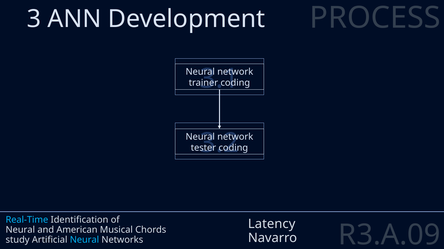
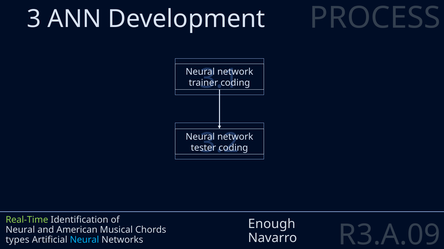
Real-Time colour: light blue -> light green
Latency: Latency -> Enough
study: study -> types
